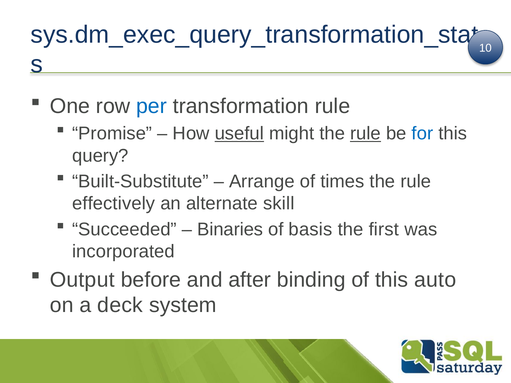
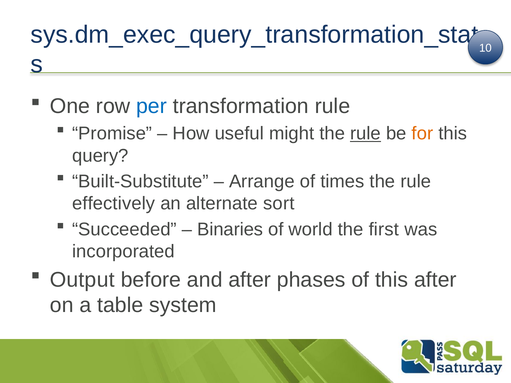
useful underline: present -> none
for colour: blue -> orange
skill: skill -> sort
basis: basis -> world
binding: binding -> phases
this auto: auto -> after
deck: deck -> table
